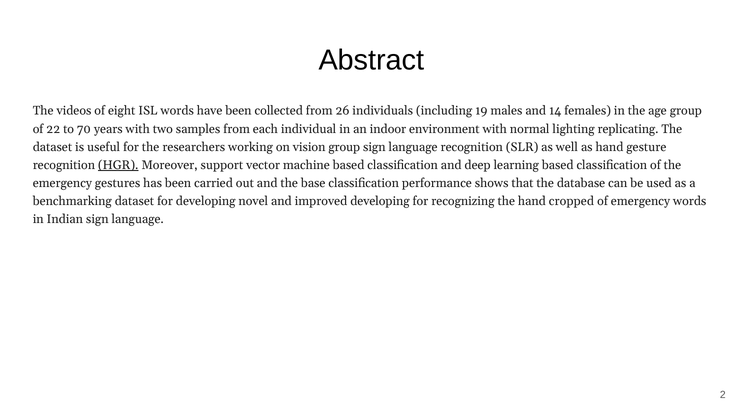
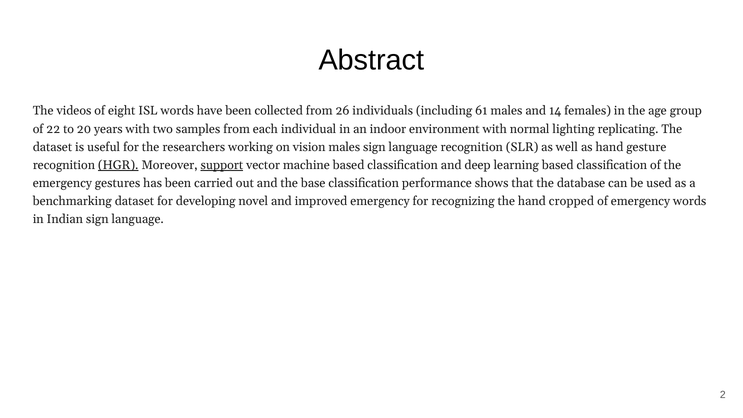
19: 19 -> 61
70: 70 -> 20
vision group: group -> males
support underline: none -> present
improved developing: developing -> emergency
